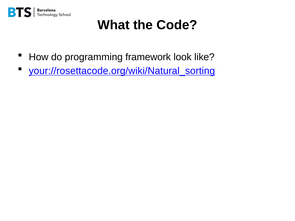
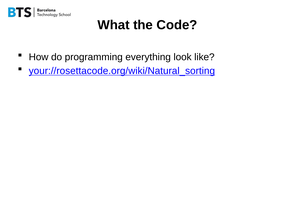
framework: framework -> everything
